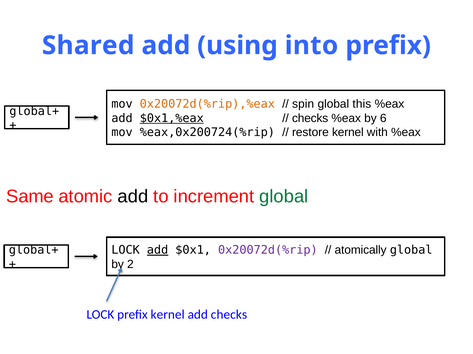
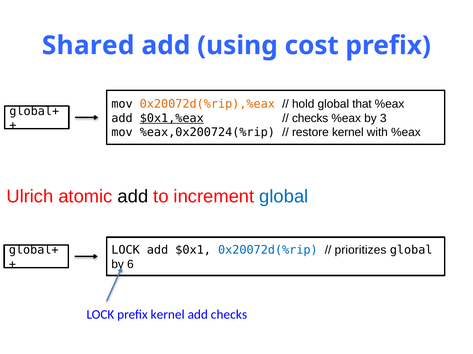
into: into -> cost
spin: spin -> hold
this: this -> that
6: 6 -> 3
Same: Same -> Ulrich
global at (284, 197) colour: green -> blue
add at (158, 251) underline: present -> none
0x20072d(%rip colour: purple -> blue
atomically: atomically -> prioritizes
2: 2 -> 6
